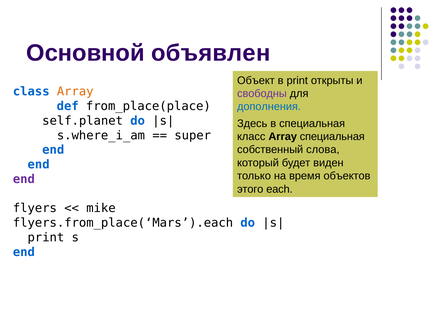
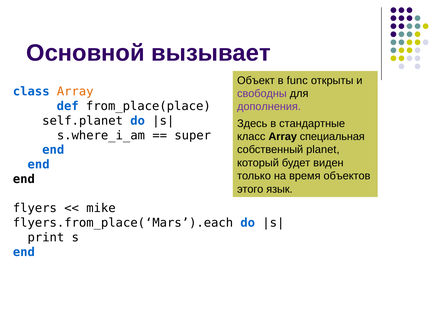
объявлен: объявлен -> вызывает
в print: print -> func
дополнения colour: blue -> purple
в специальная: специальная -> стандартные
слова: слова -> planet
end at (24, 179) colour: purple -> black
each: each -> язык
